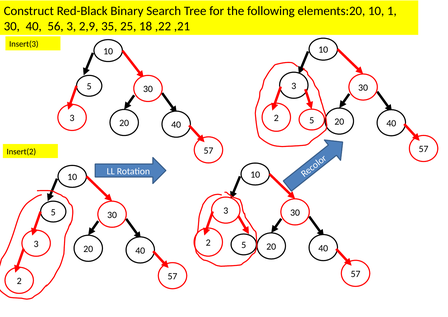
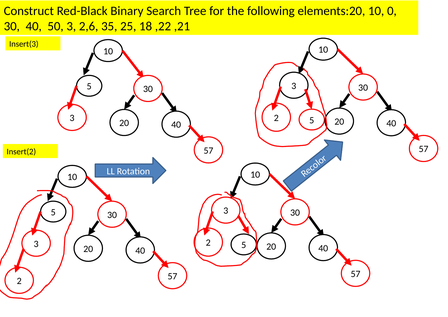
1: 1 -> 0
56: 56 -> 50
2,9: 2,9 -> 2,6
